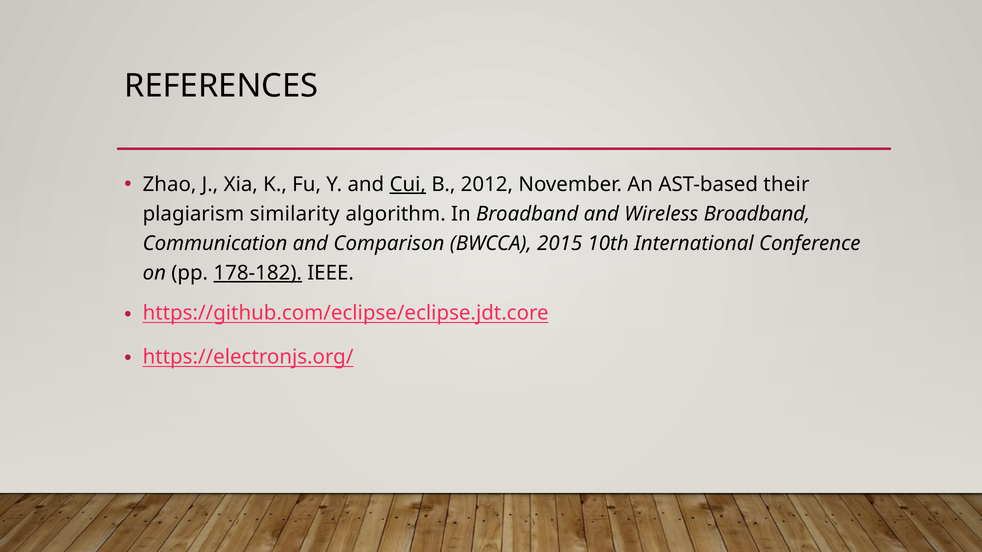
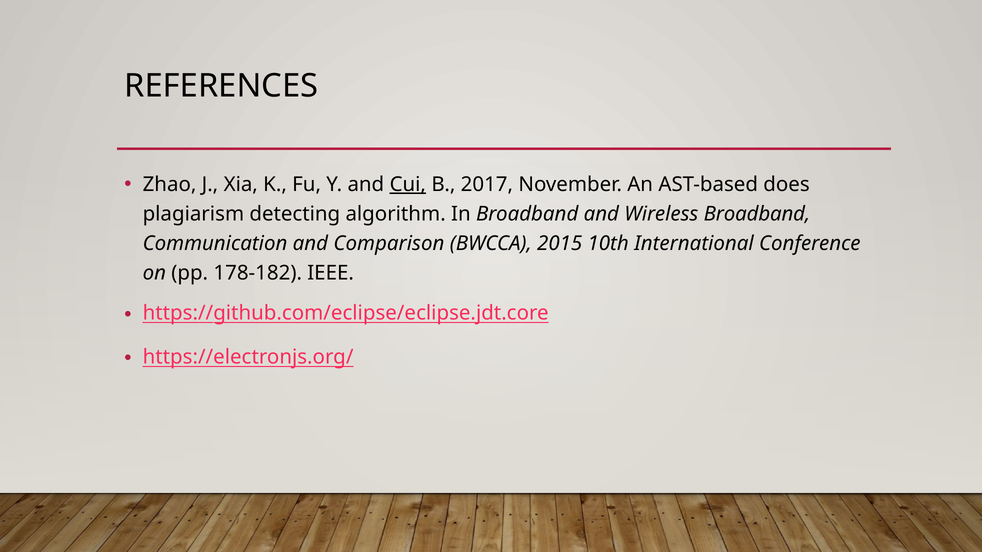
2012: 2012 -> 2017
their: their -> does
similarity: similarity -> detecting
178-182 underline: present -> none
